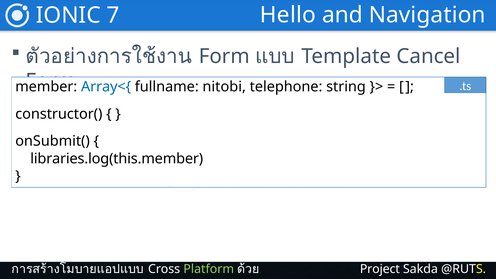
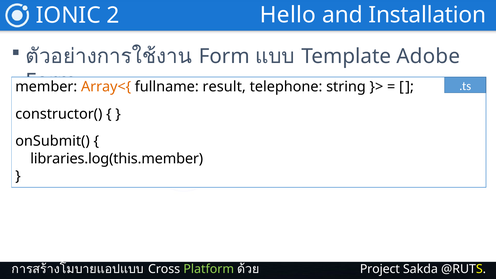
Navigation: Navigation -> Installation
7: 7 -> 2
Cancel: Cancel -> Adobe
Array<{ colour: blue -> orange
nitobi: nitobi -> result
